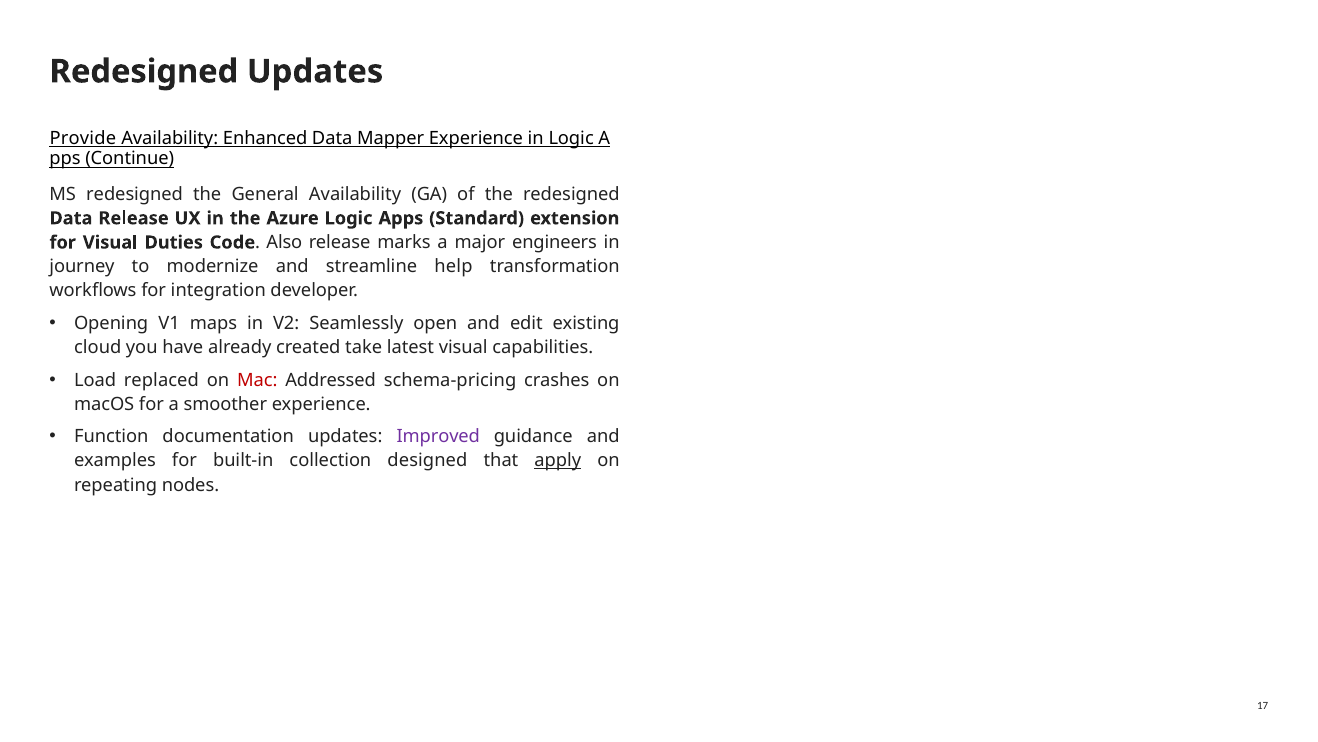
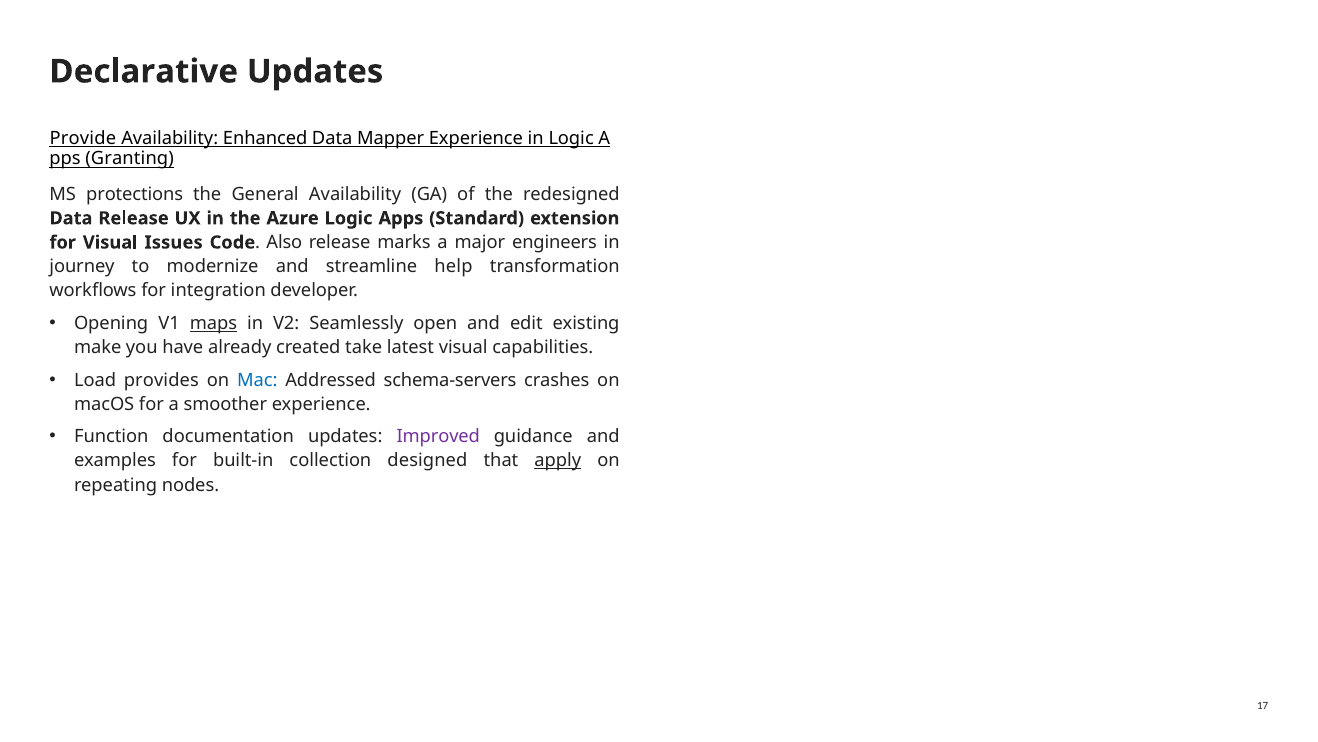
Redesigned at (144, 72): Redesigned -> Declarative
Continue: Continue -> Granting
MS redesigned: redesigned -> protections
Duties: Duties -> Issues
maps underline: none -> present
cloud: cloud -> make
replaced: replaced -> provides
Mac colour: red -> blue
schema-pricing: schema-pricing -> schema-servers
